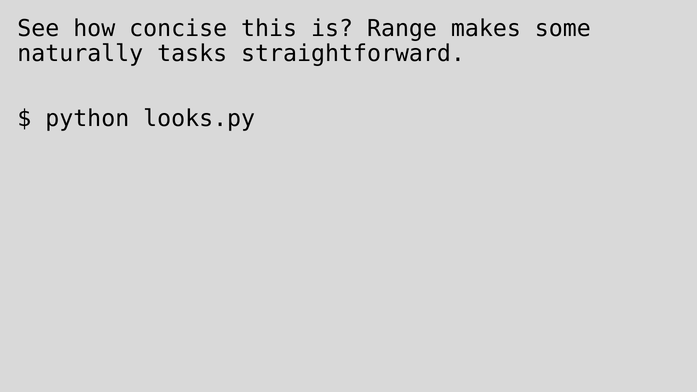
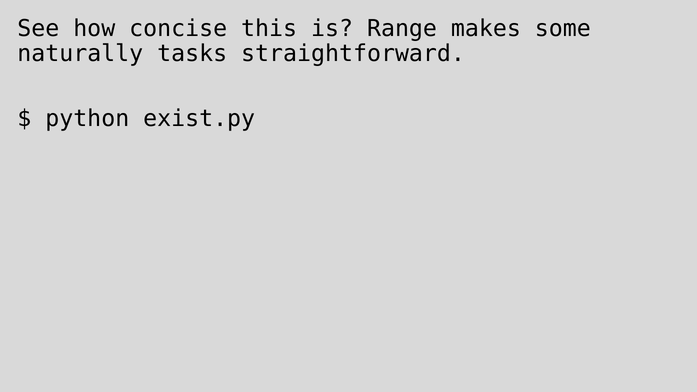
looks.py: looks.py -> exist.py
